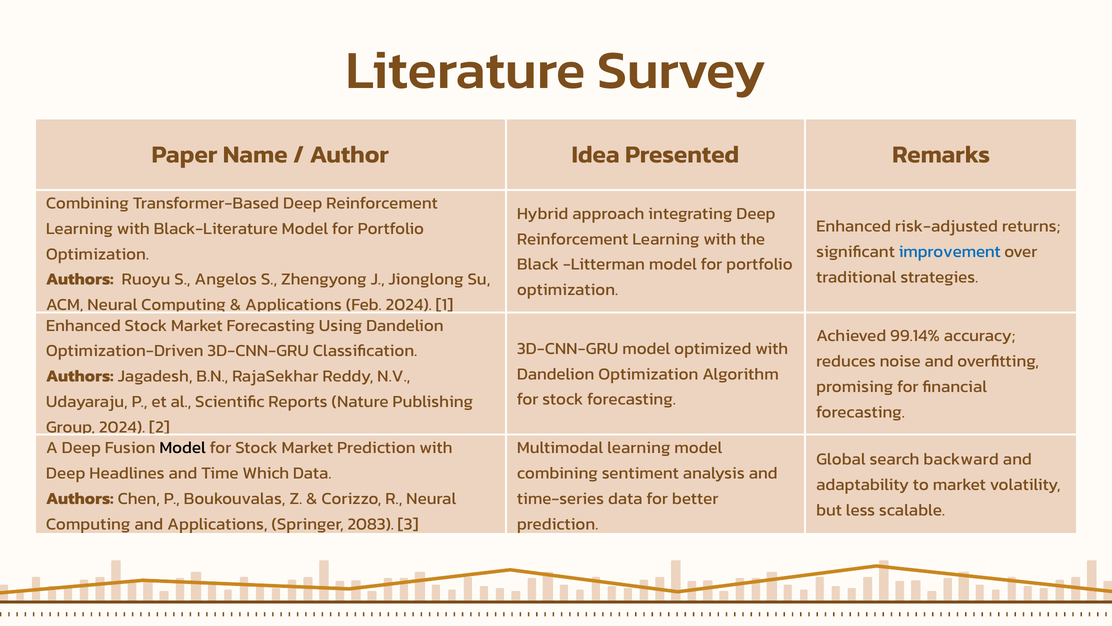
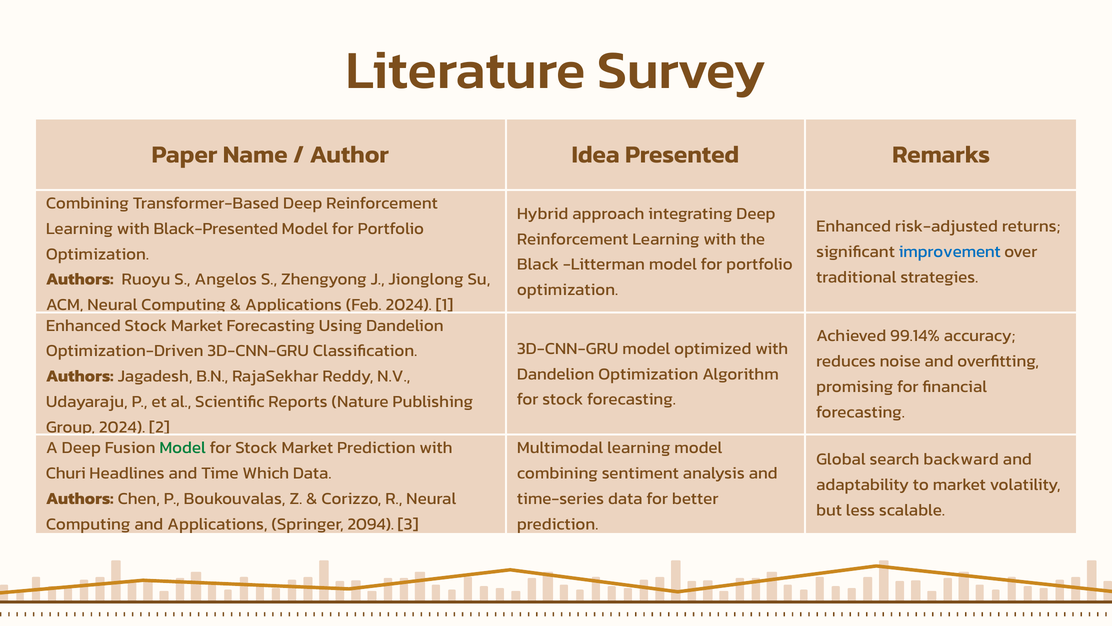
Black-Literature: Black-Literature -> Black-Presented
Model at (183, 447) colour: black -> green
Deep at (66, 473): Deep -> Churi
2083: 2083 -> 2094
